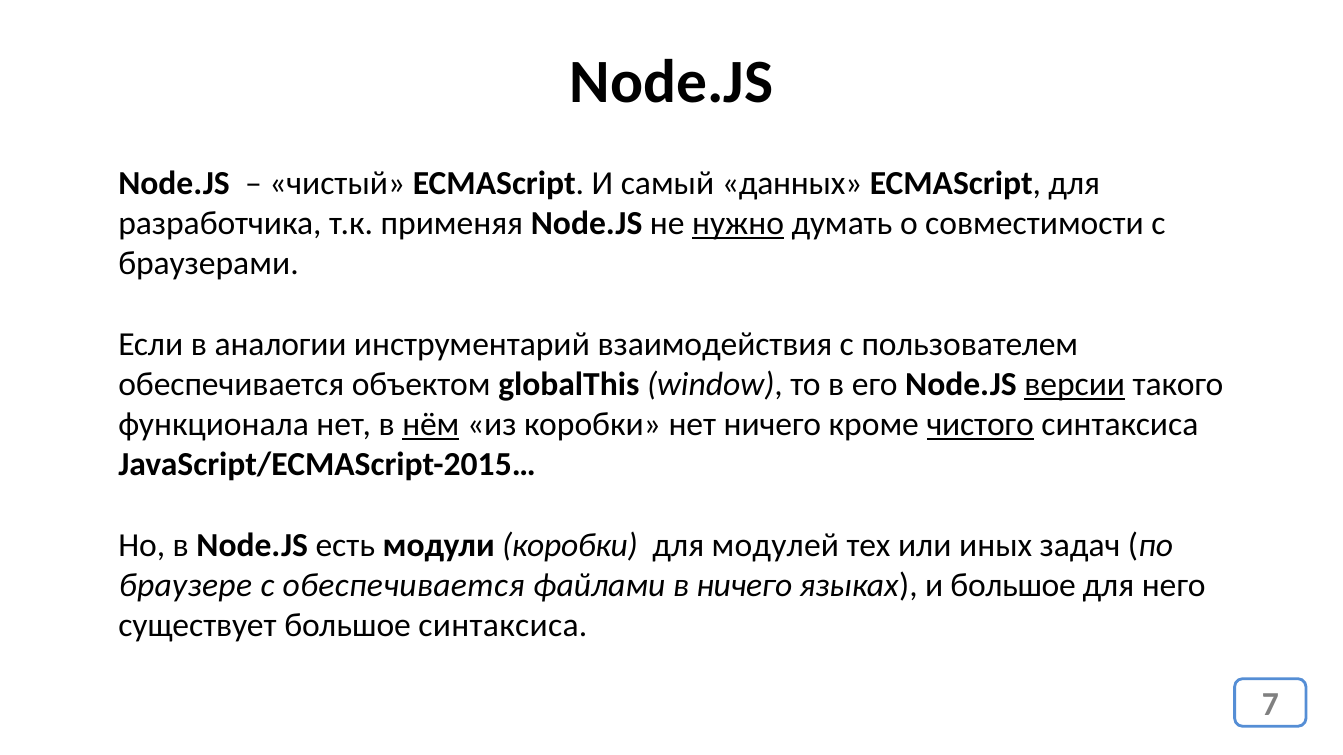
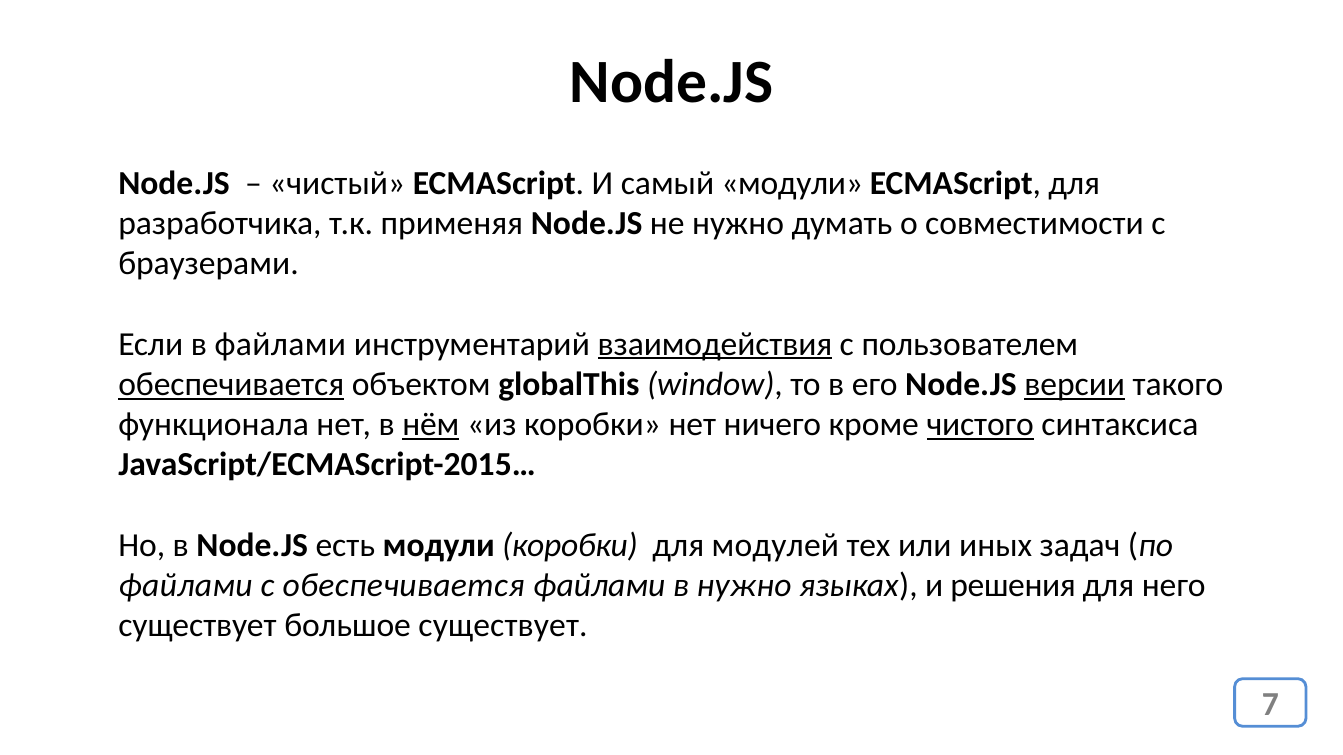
самый данных: данных -> модули
нужно at (738, 223) underline: present -> none
в аналогии: аналогии -> файлами
взаимодействия underline: none -> present
обеспечивается at (231, 384) underline: none -> present
браузере at (185, 586): браузере -> файлами
в ничего: ничего -> нужно
и большое: большое -> решения
большое синтаксиса: синтаксиса -> существует
